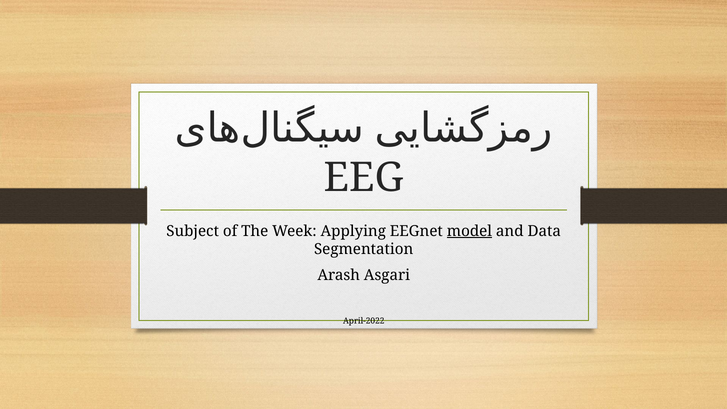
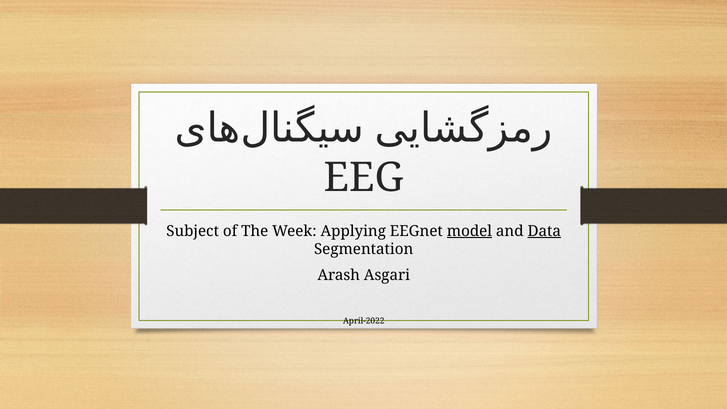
Data underline: none -> present
